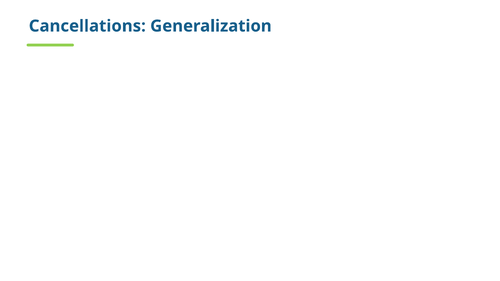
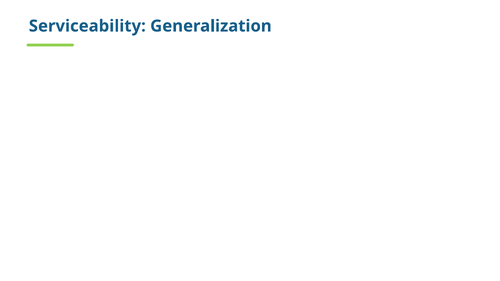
Cancellations: Cancellations -> Serviceability
